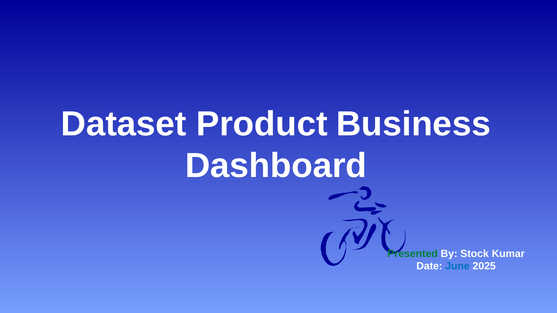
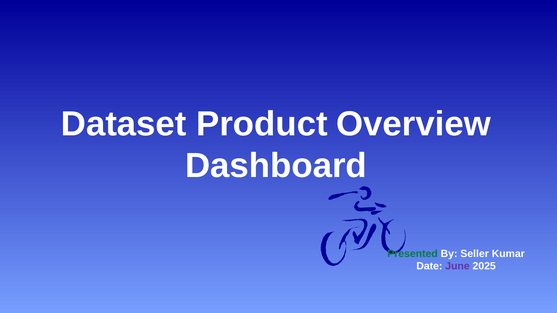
Business: Business -> Overview
Stock: Stock -> Seller
June colour: blue -> purple
